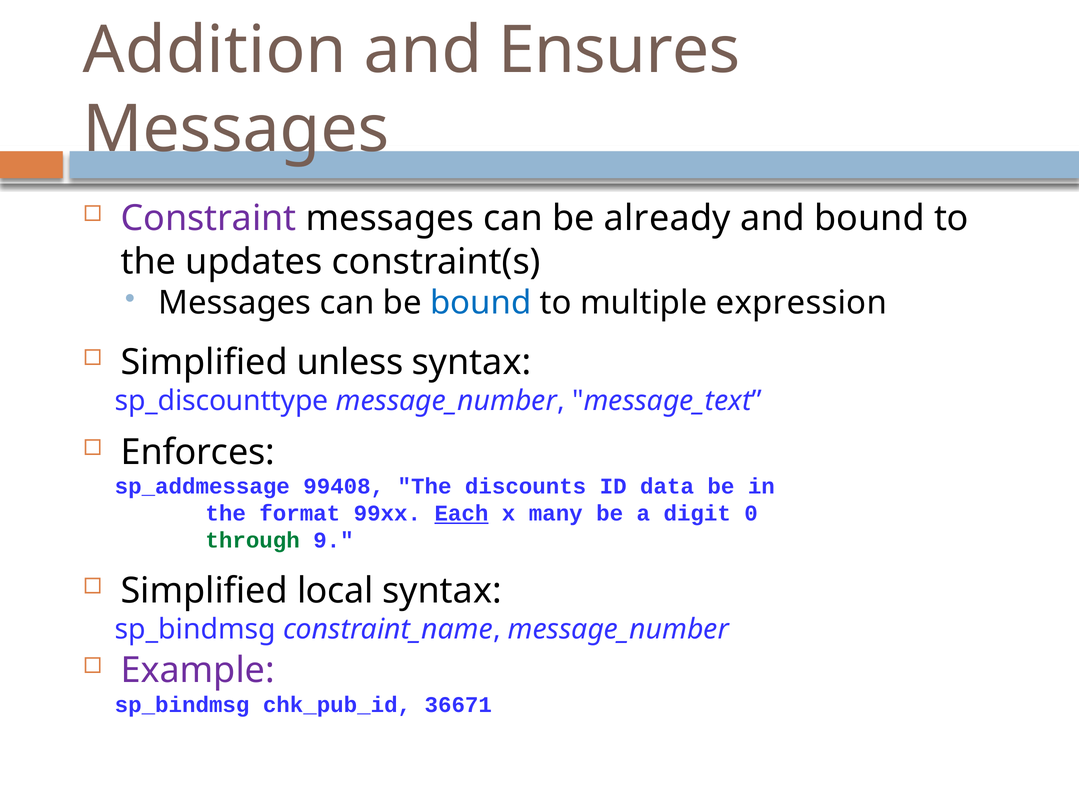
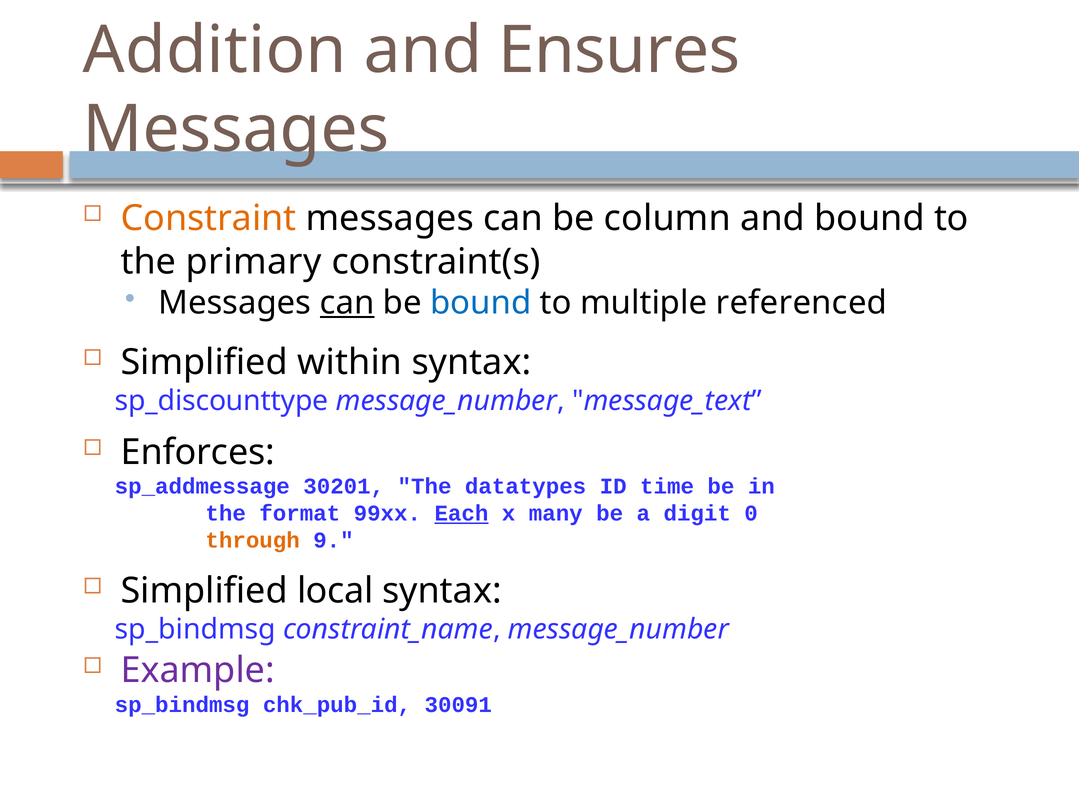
Constraint colour: purple -> orange
already: already -> column
updates: updates -> primary
can at (347, 303) underline: none -> present
expression: expression -> referenced
unless: unless -> within
99408: 99408 -> 30201
discounts: discounts -> datatypes
data: data -> time
through colour: green -> orange
36671: 36671 -> 30091
